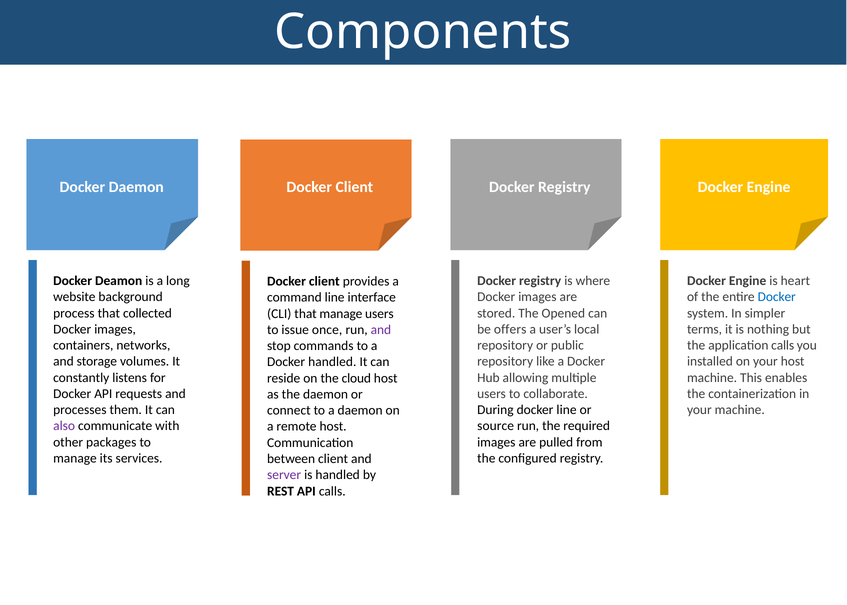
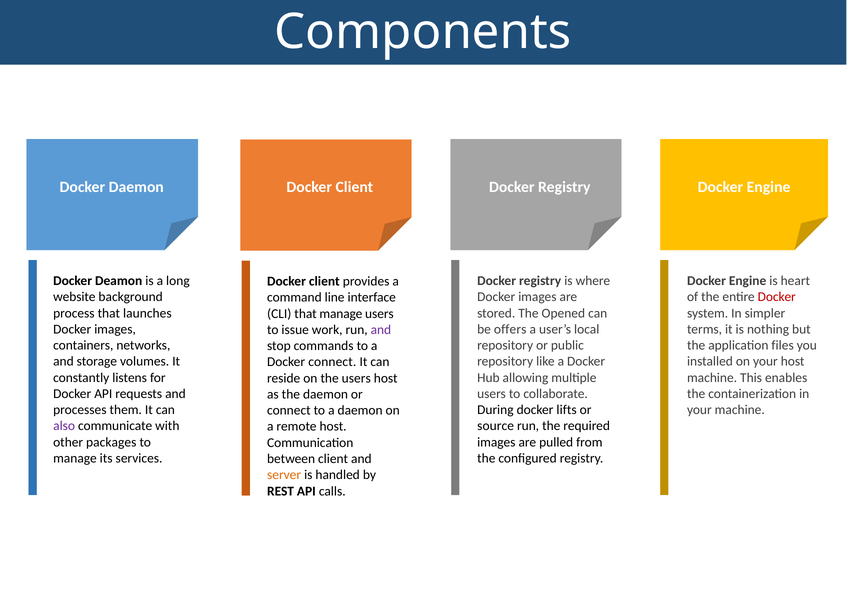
Docker at (777, 297) colour: blue -> red
collected: collected -> launches
once: once -> work
application calls: calls -> files
Docker handled: handled -> connect
the cloud: cloud -> users
docker line: line -> lifts
server colour: purple -> orange
